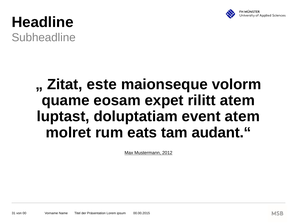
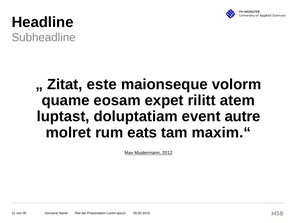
event atem: atem -> autre
audant.“: audant.“ -> maxim.“
